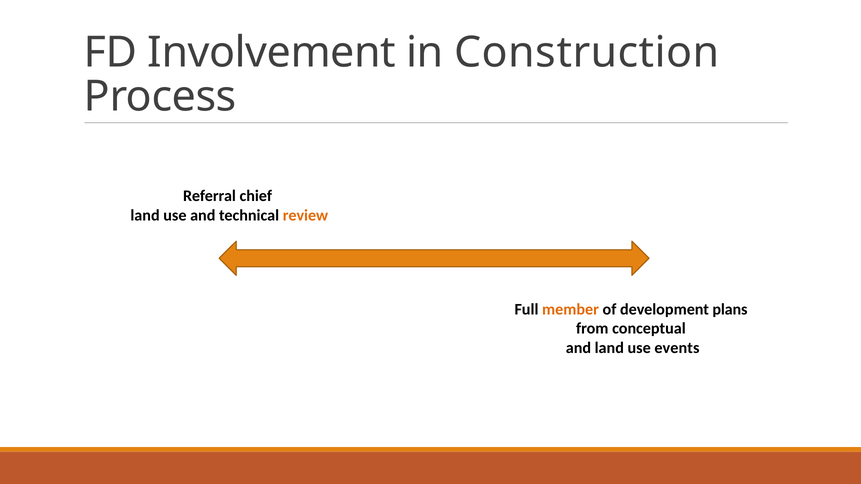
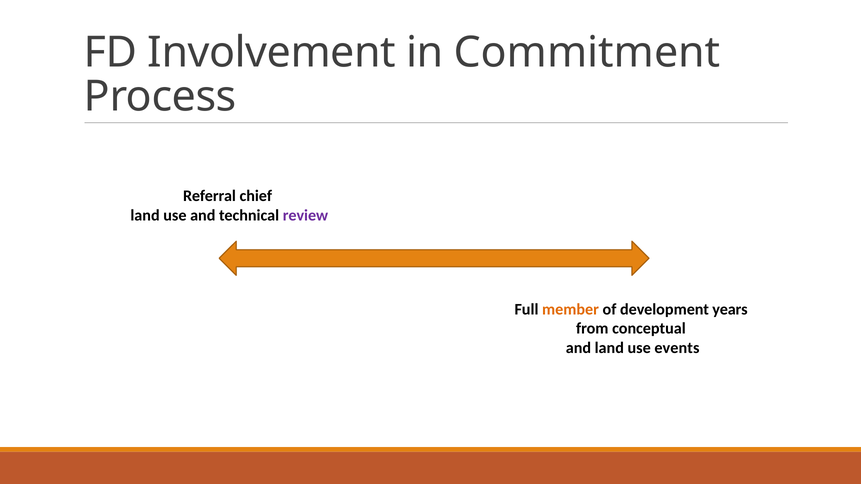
Construction: Construction -> Commitment
review colour: orange -> purple
plans: plans -> years
